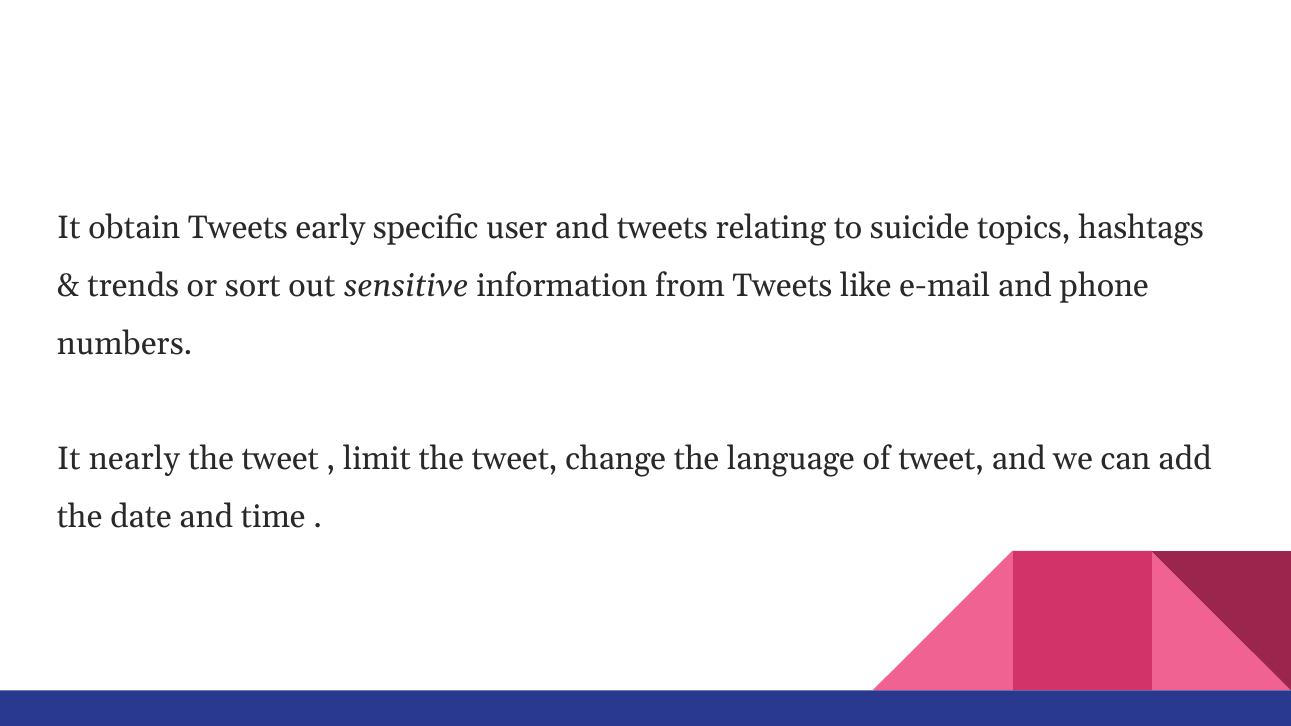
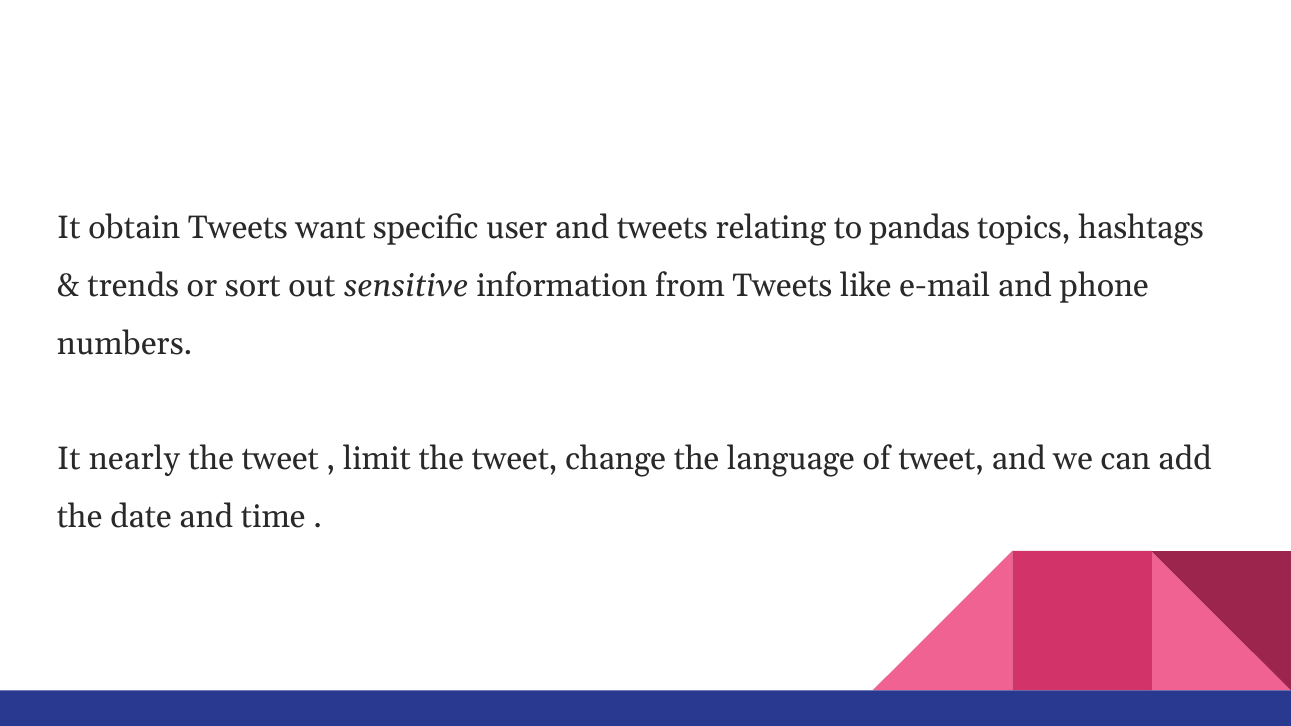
early: early -> want
suicide: suicide -> pandas
